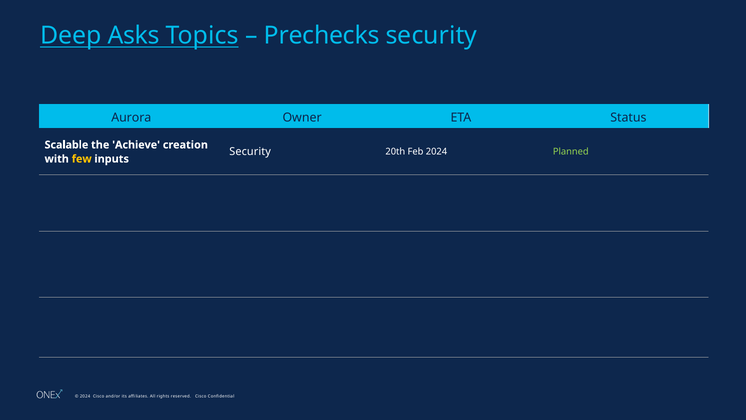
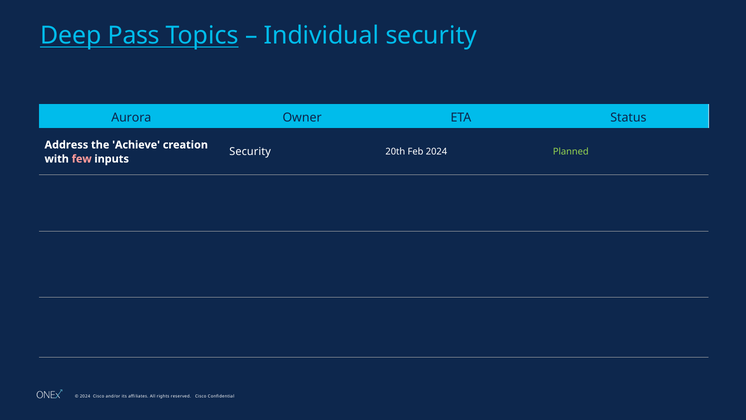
Asks: Asks -> Pass
Prechecks: Prechecks -> Individual
Scalable: Scalable -> Address
few colour: yellow -> pink
